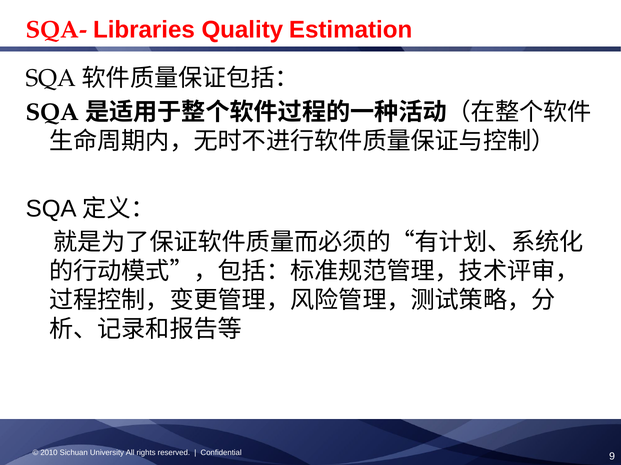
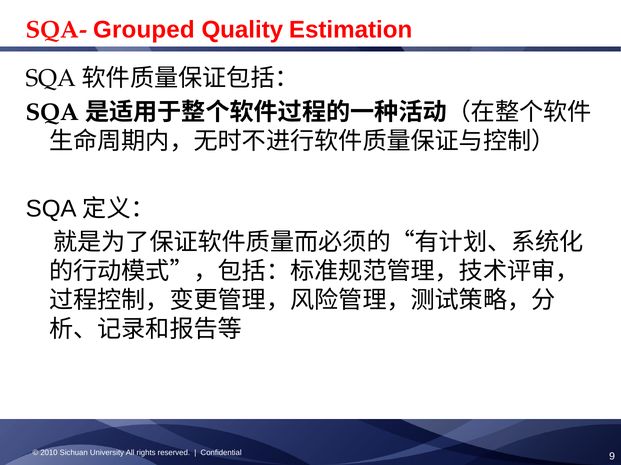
Libraries: Libraries -> Grouped
